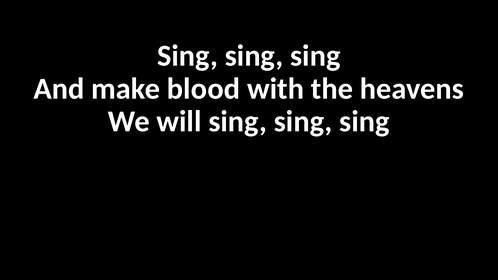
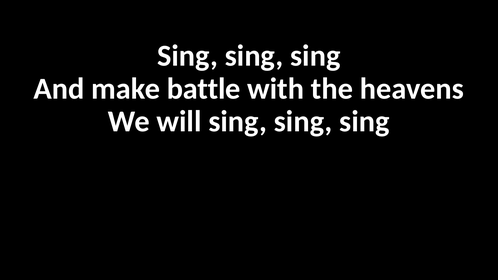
blood: blood -> battle
